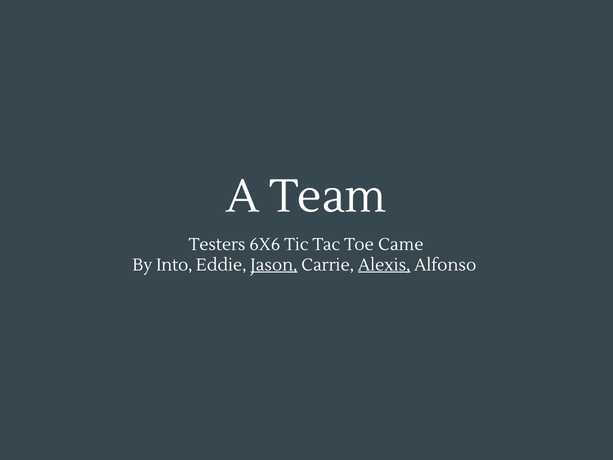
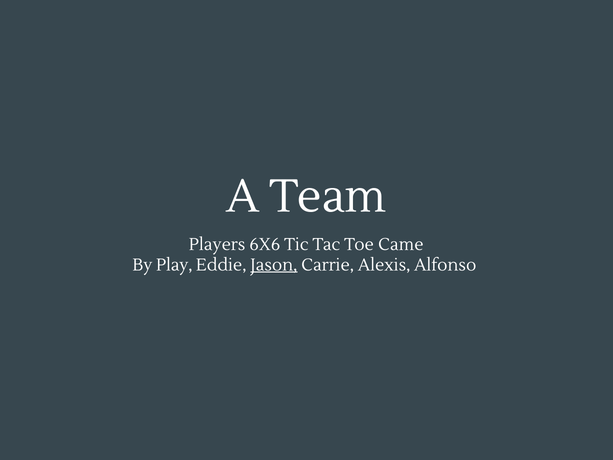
Testers: Testers -> Players
Into: Into -> Play
Alexis underline: present -> none
